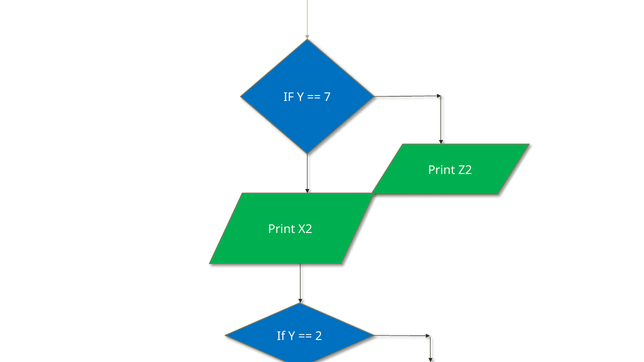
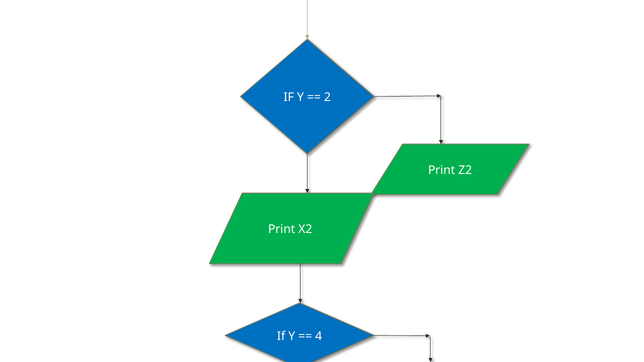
7: 7 -> 2
2: 2 -> 4
